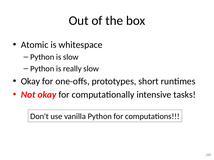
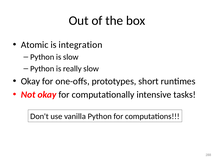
whitespace: whitespace -> integration
